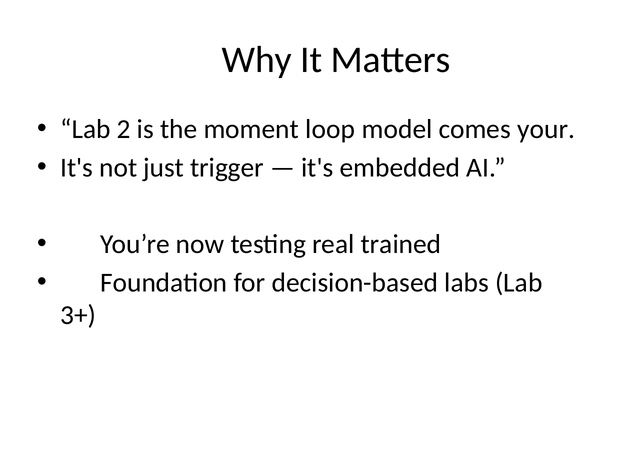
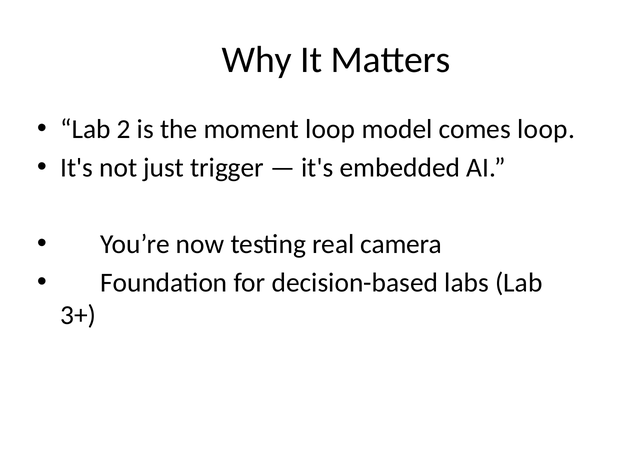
comes your: your -> loop
trained: trained -> camera
